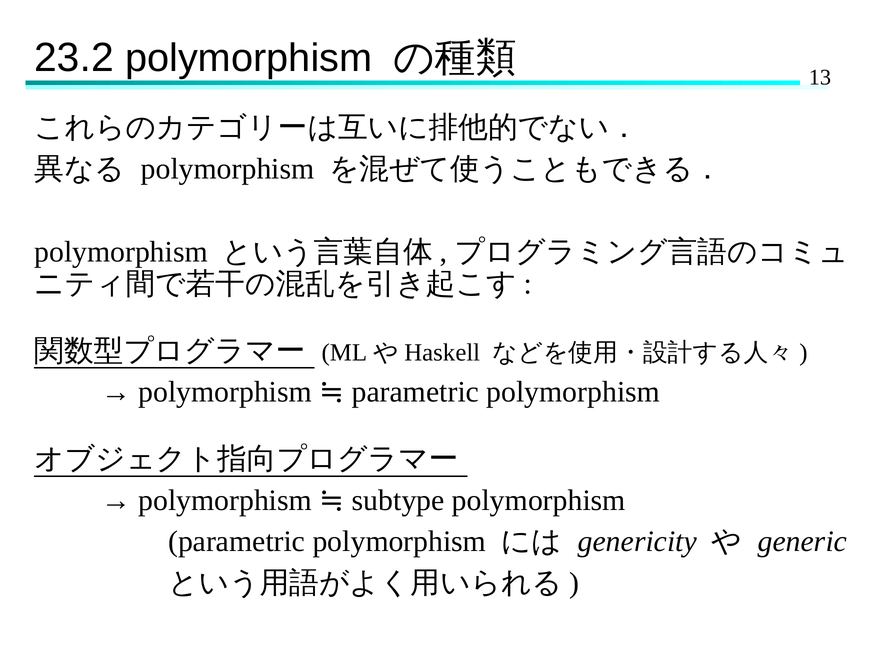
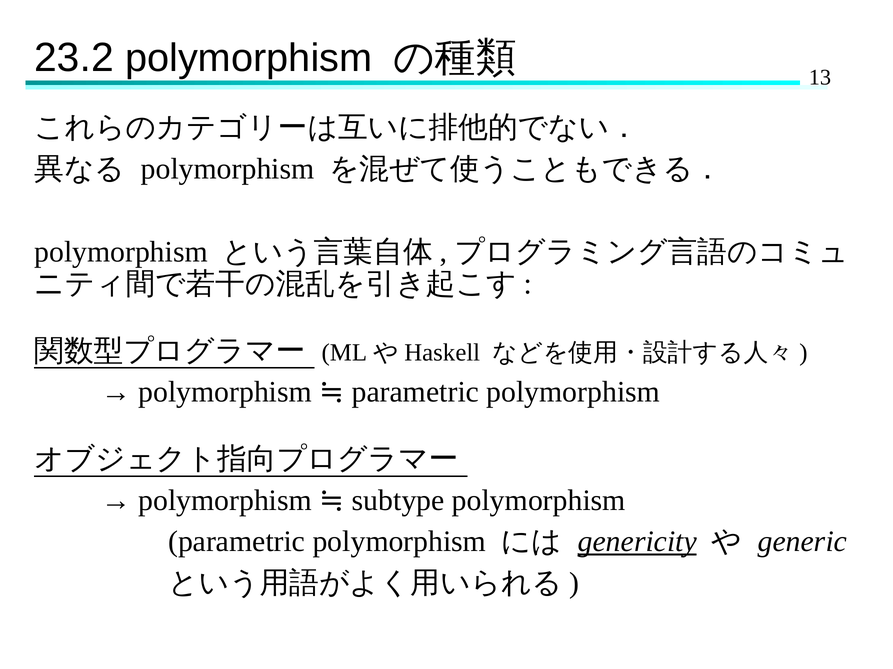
genericity underline: none -> present
